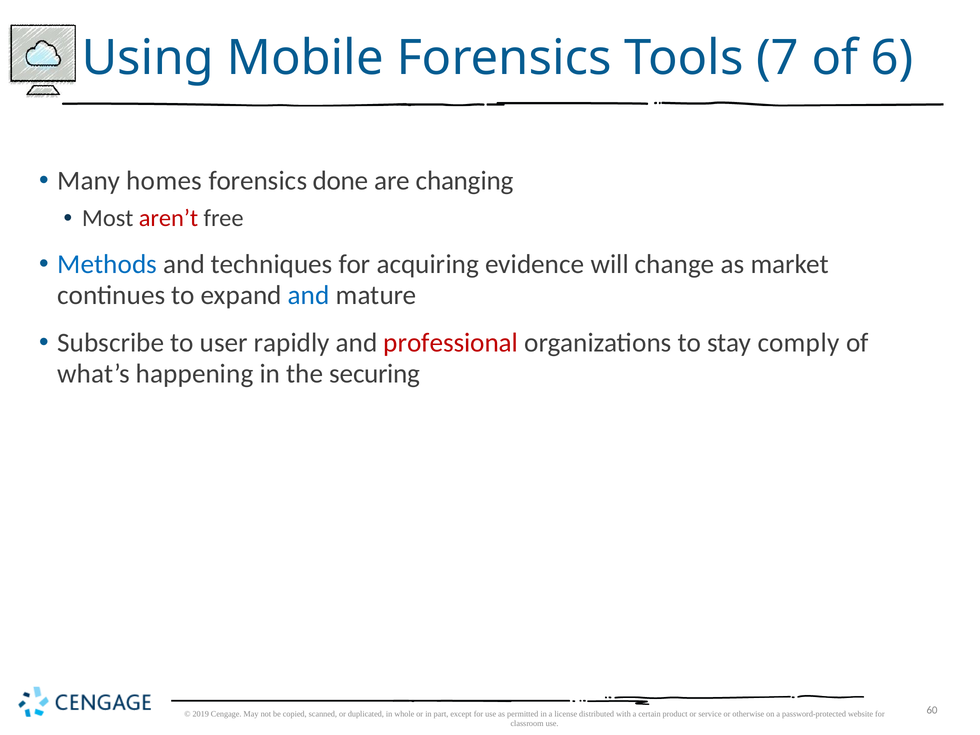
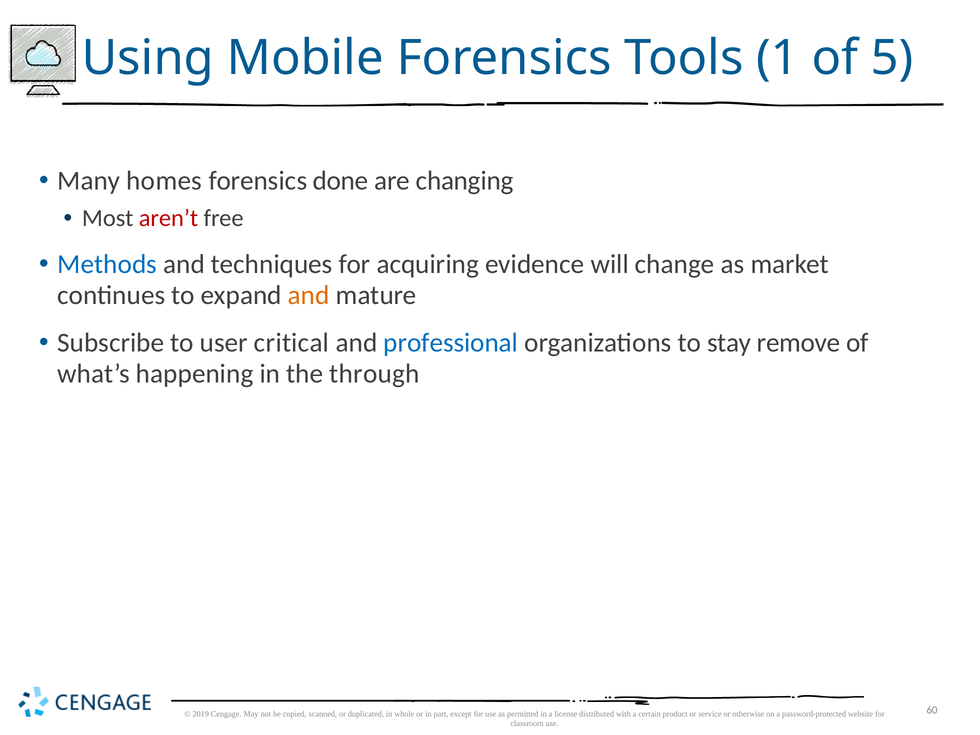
7: 7 -> 1
6: 6 -> 5
and at (309, 295) colour: blue -> orange
rapidly: rapidly -> critical
professional colour: red -> blue
comply: comply -> remove
securing: securing -> through
